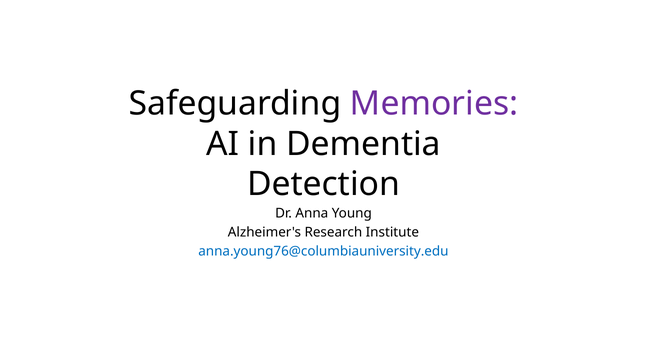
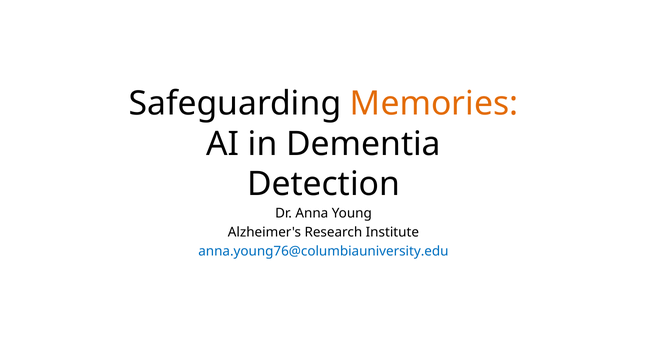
Memories colour: purple -> orange
